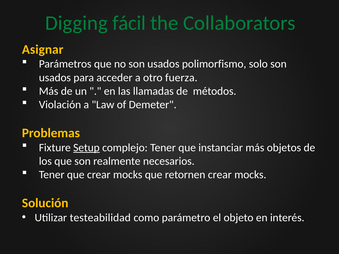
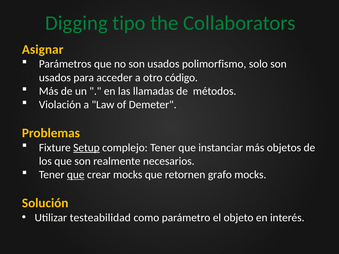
fácil: fácil -> tipo
fuerza: fuerza -> código
que at (76, 175) underline: none -> present
retornen crear: crear -> grafo
